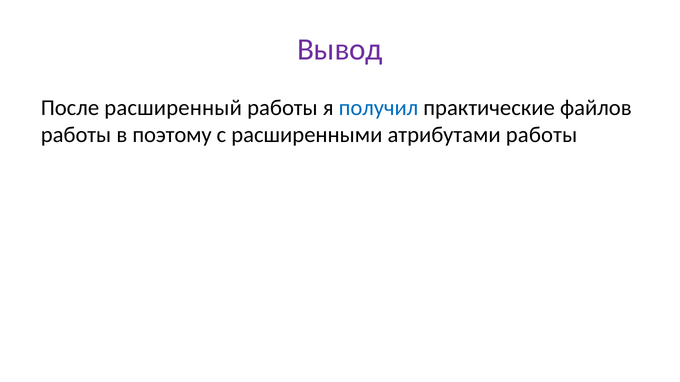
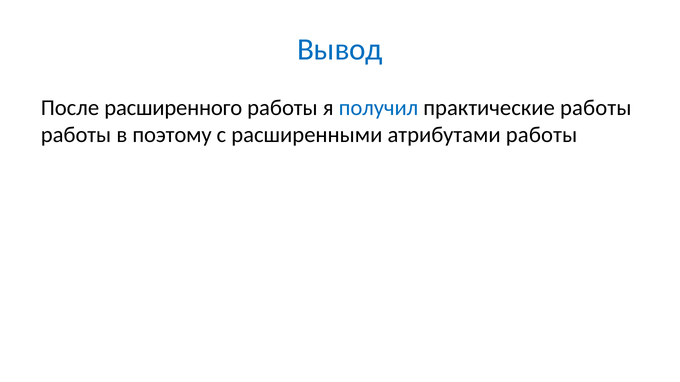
Вывод colour: purple -> blue
расширенный: расширенный -> расширенного
практические файлов: файлов -> работы
